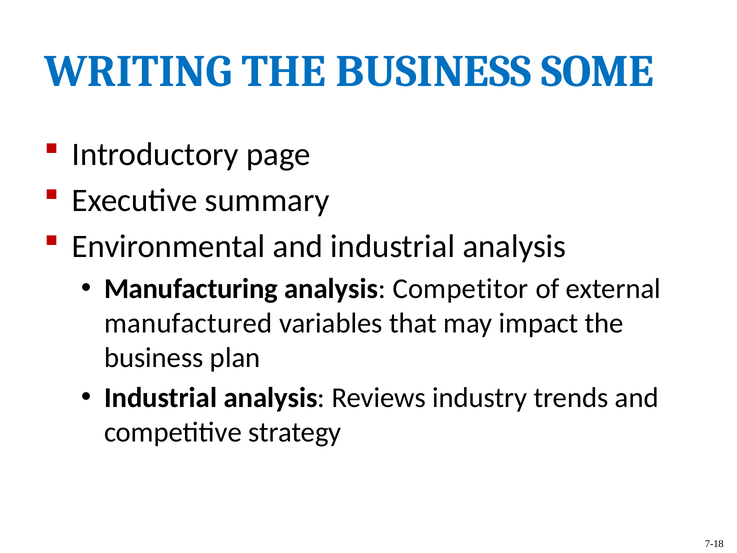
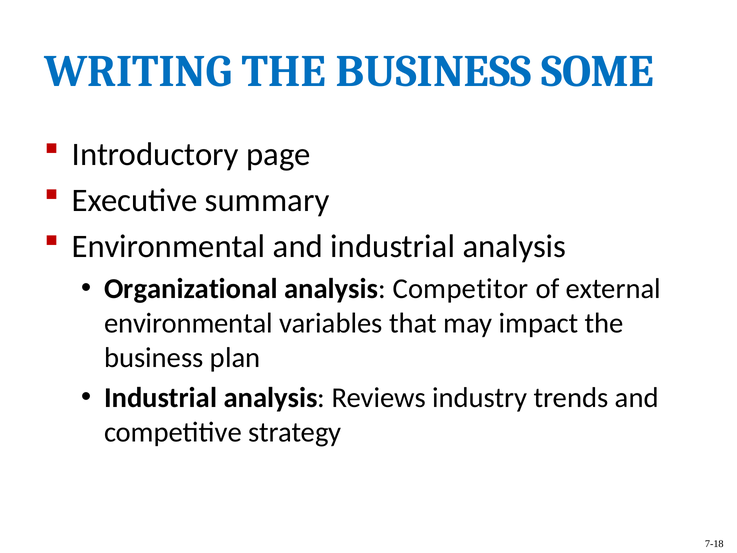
Manufacturing: Manufacturing -> Organizational
manufactured at (188, 323): manufactured -> environmental
